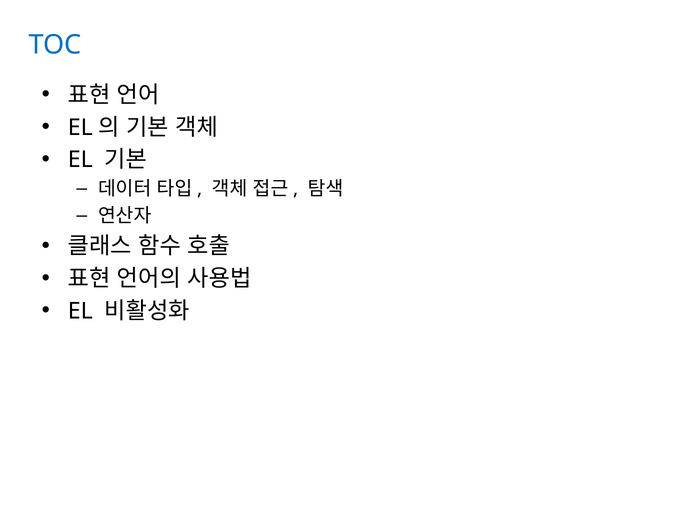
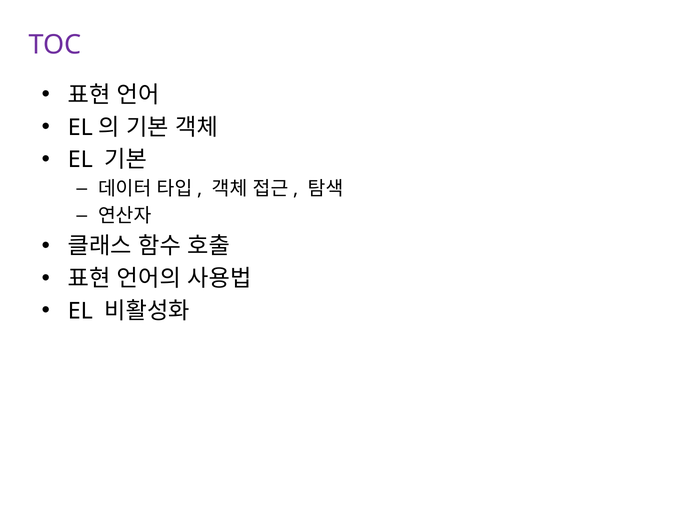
TOC colour: blue -> purple
